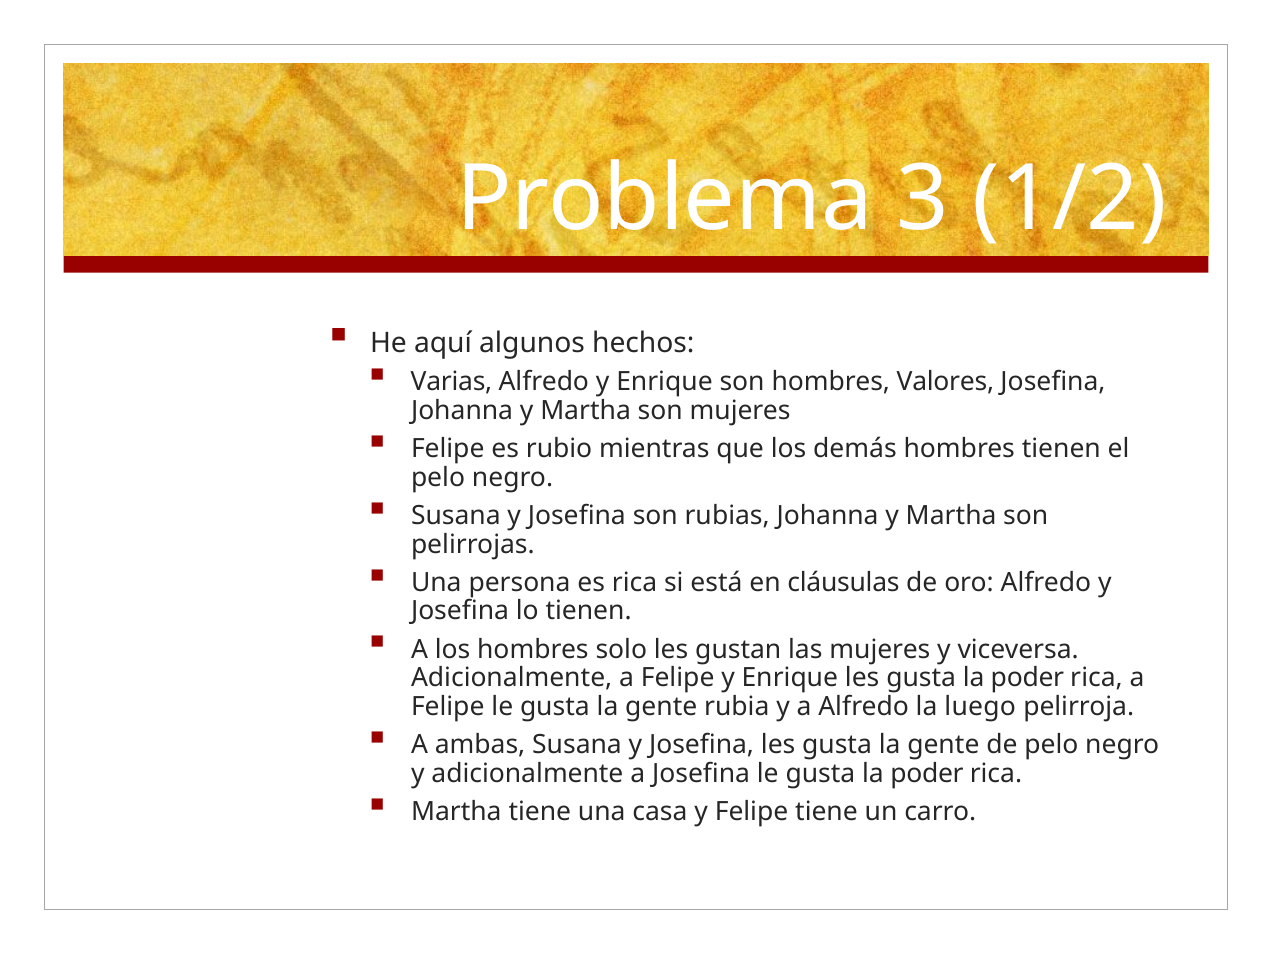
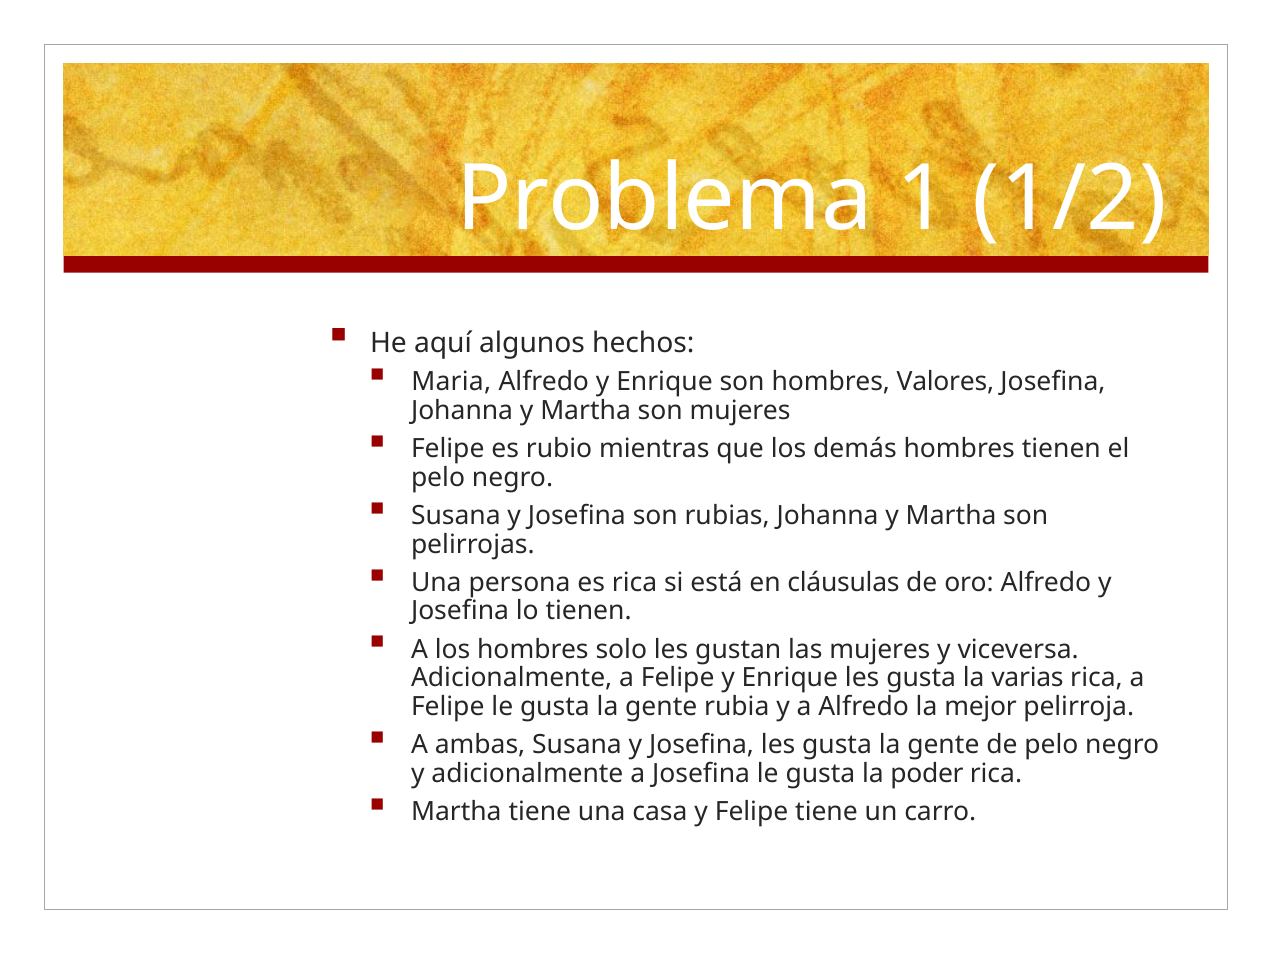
3: 3 -> 1
Varias: Varias -> Maria
les gusta la poder: poder -> varias
luego: luego -> mejor
